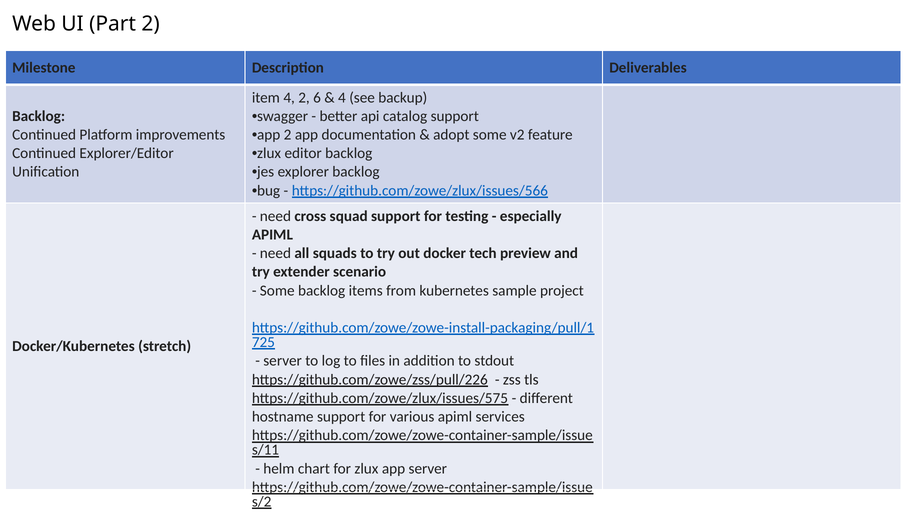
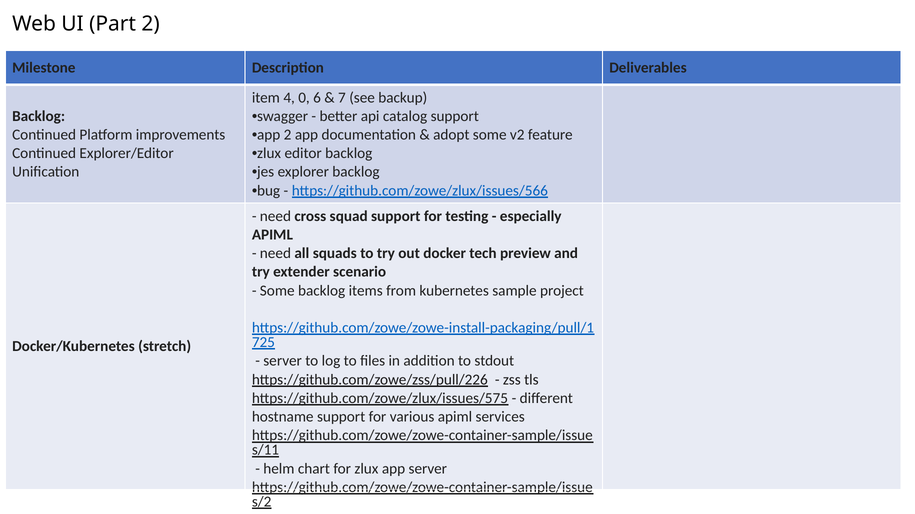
4 2: 2 -> 0
4 at (342, 98): 4 -> 7
